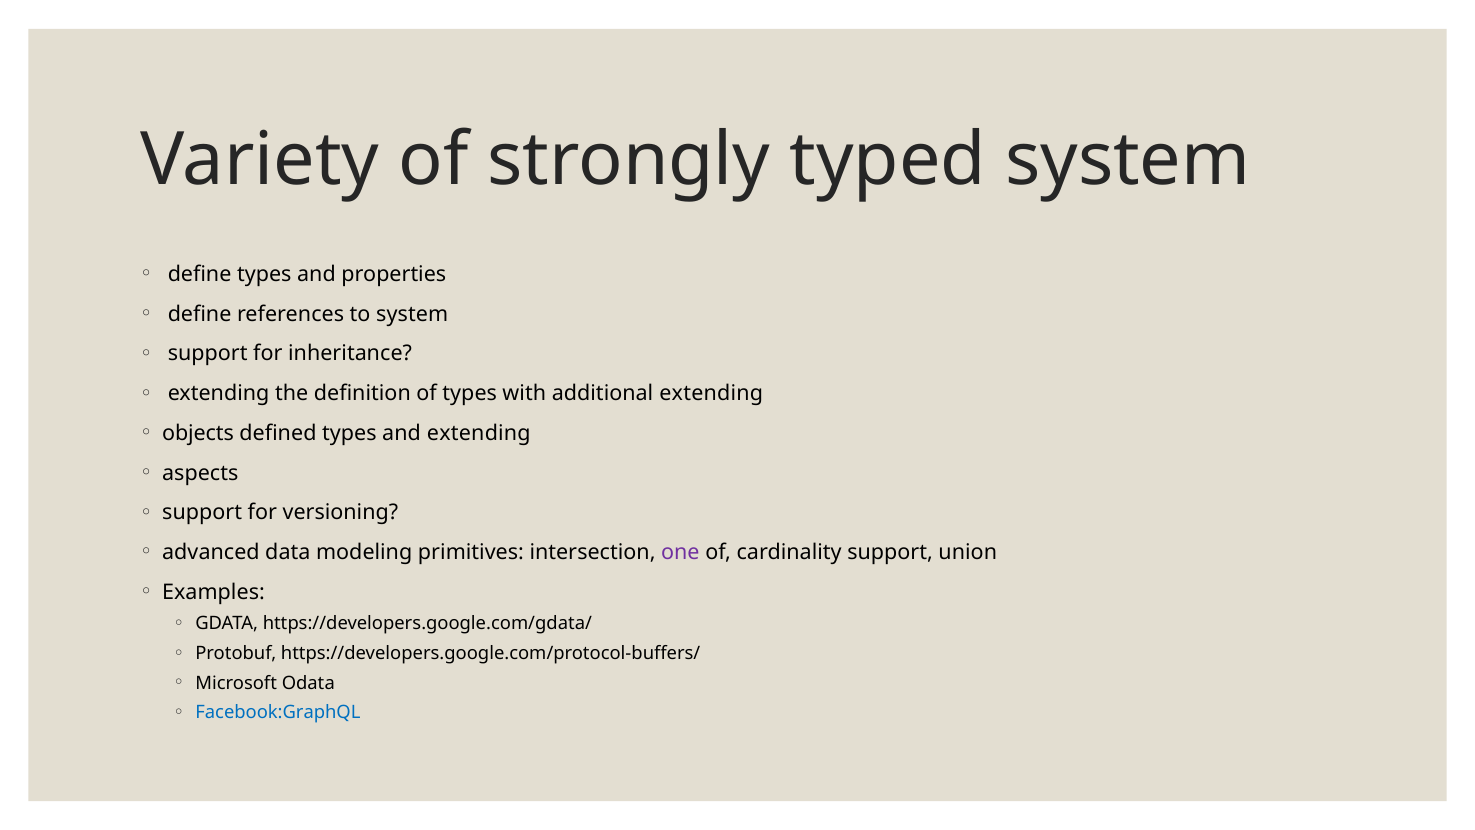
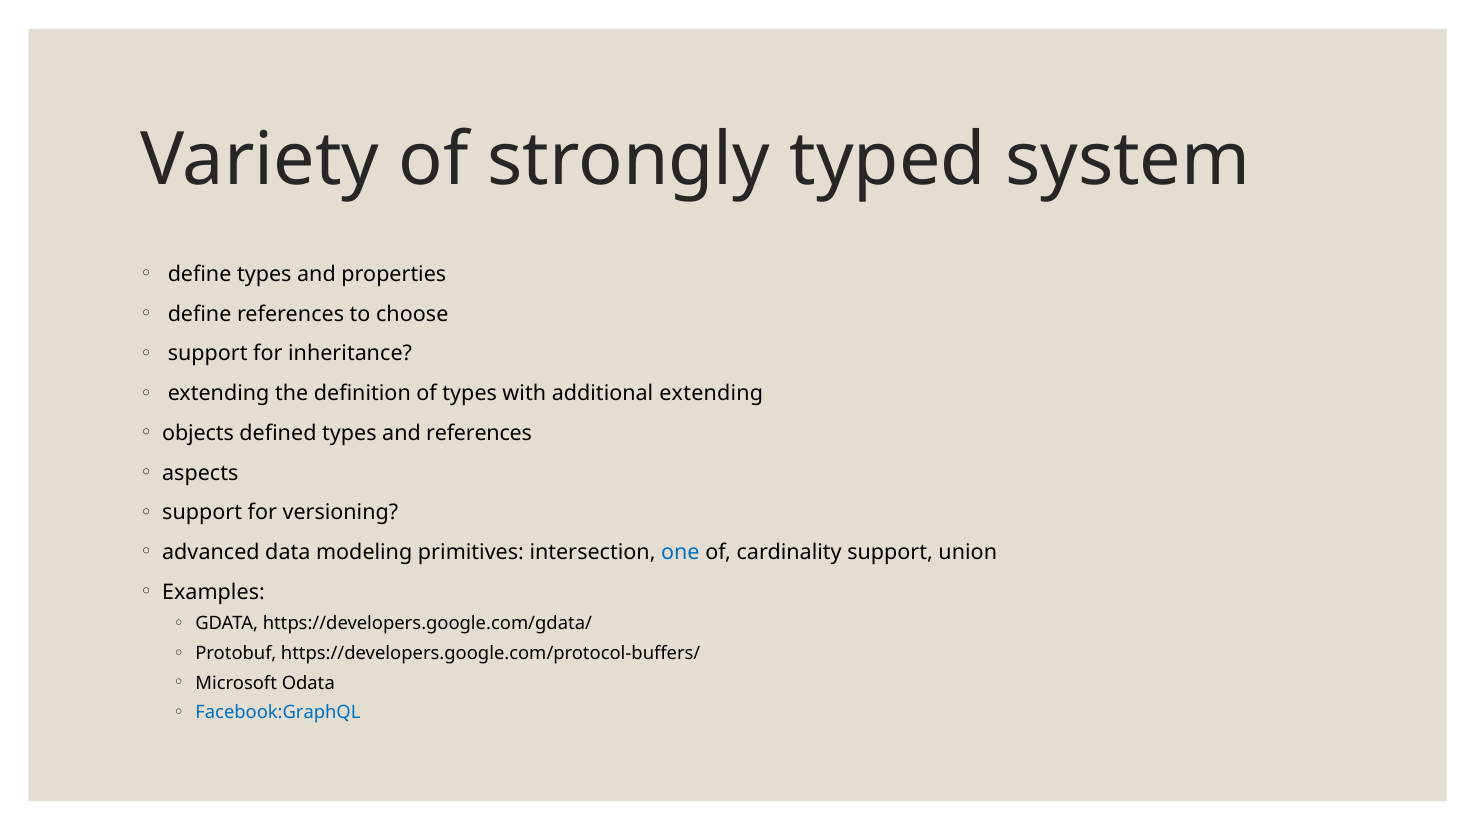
to system: system -> choose
and extending: extending -> references
one colour: purple -> blue
